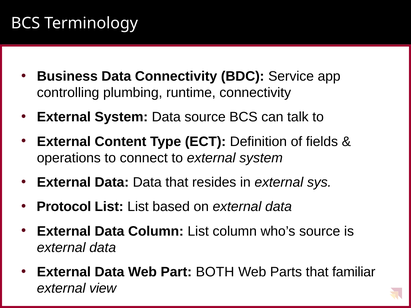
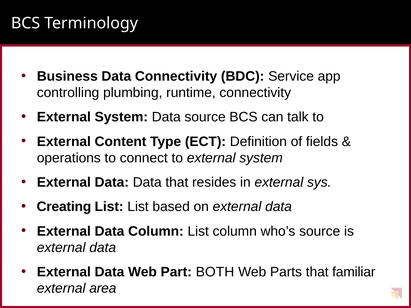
Protocol: Protocol -> Creating
view: view -> area
